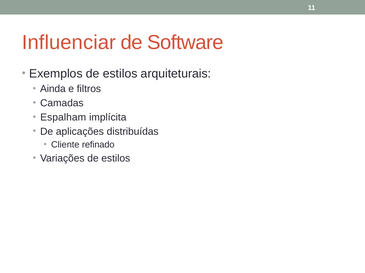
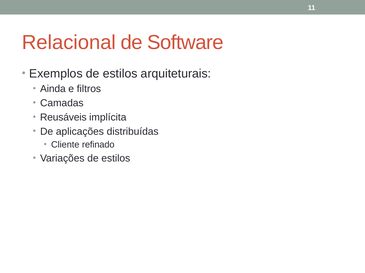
Influenciar: Influenciar -> Relacional
Espalham: Espalham -> Reusáveis
